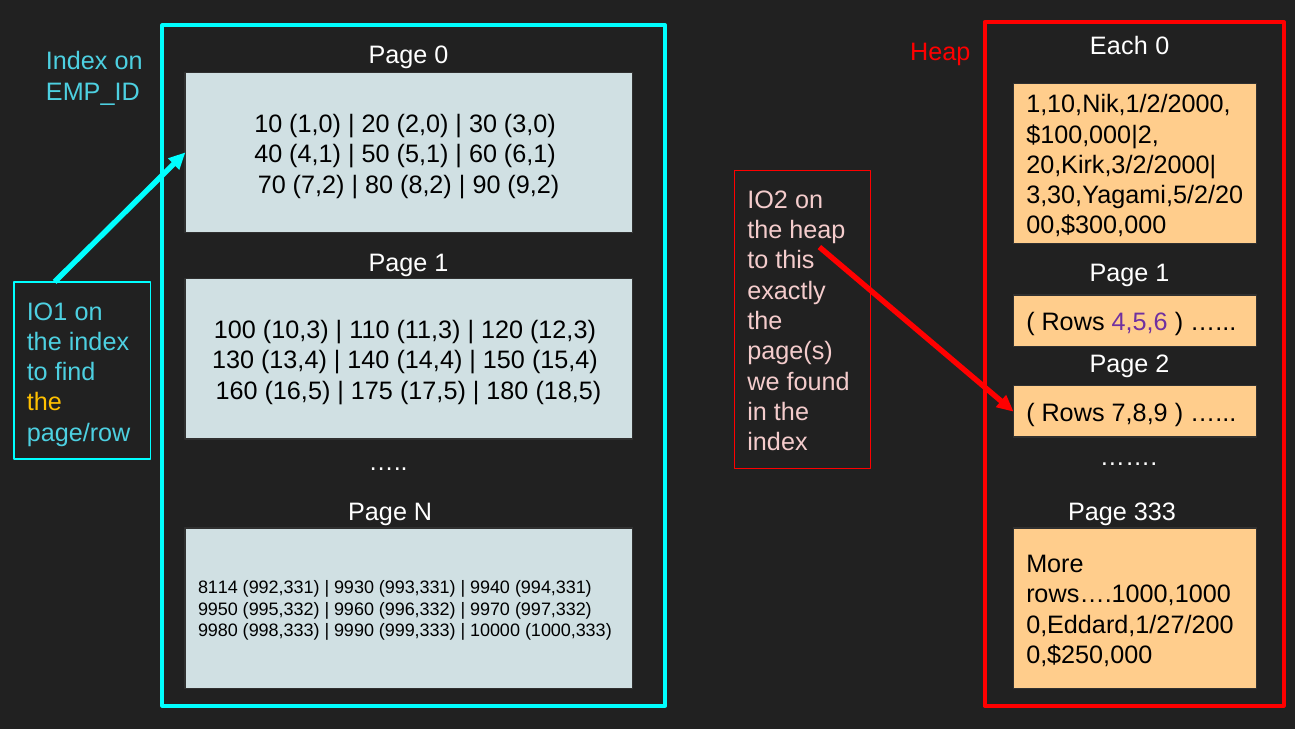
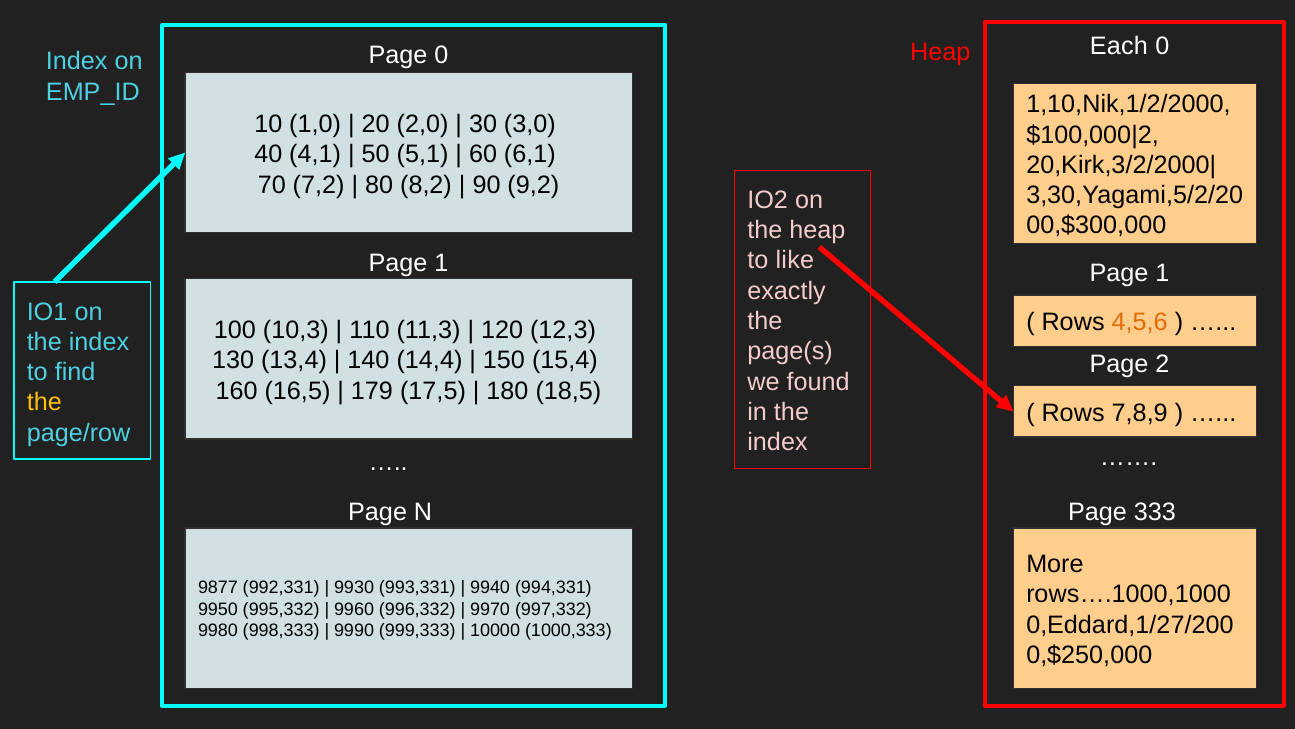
this: this -> like
4,5,6 colour: purple -> orange
175: 175 -> 179
8114: 8114 -> 9877
